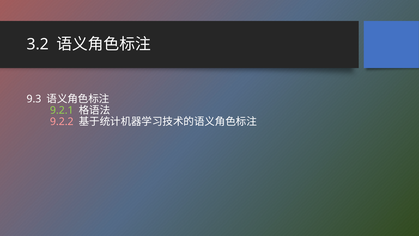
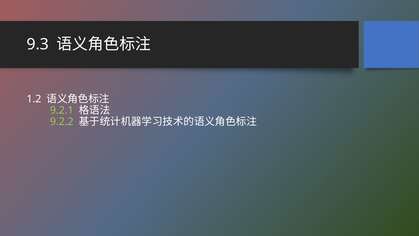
3.2: 3.2 -> 9.3
9.3: 9.3 -> 1.2
9.2.2 colour: pink -> light green
